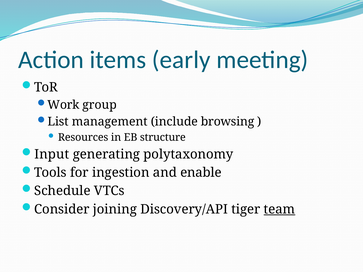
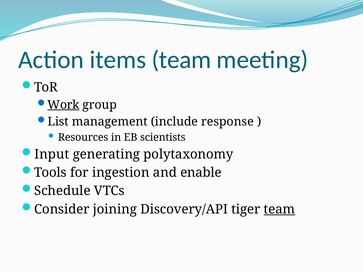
items early: early -> team
Work underline: none -> present
browsing: browsing -> response
structure: structure -> scientists
